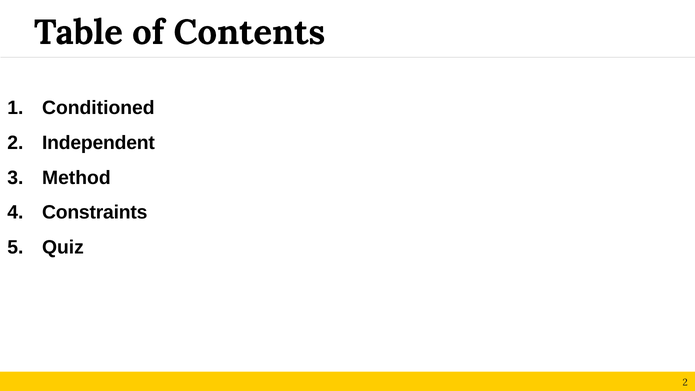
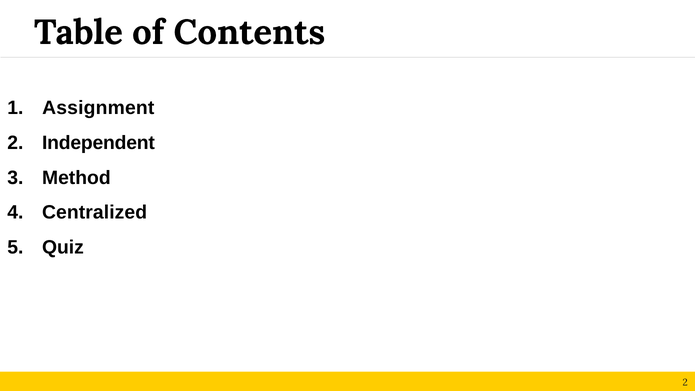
Conditioned: Conditioned -> Assignment
Constraints: Constraints -> Centralized
